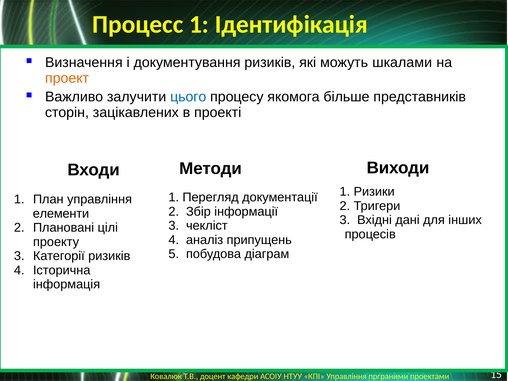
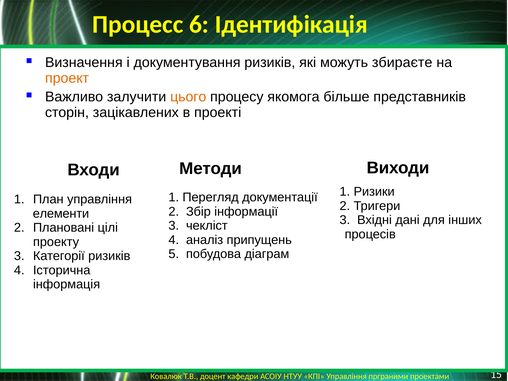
Процесс 1: 1 -> 6
шкалами: шкалами -> збираєте
цього colour: blue -> orange
